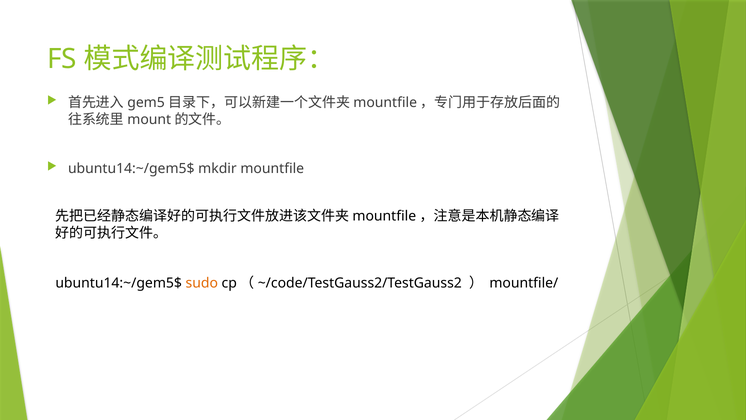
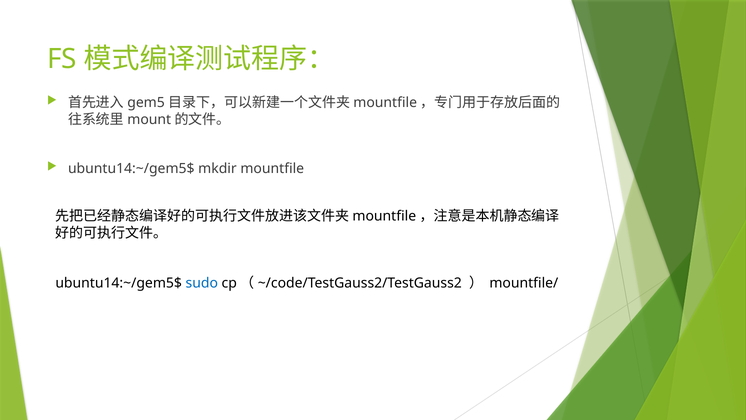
sudo colour: orange -> blue
